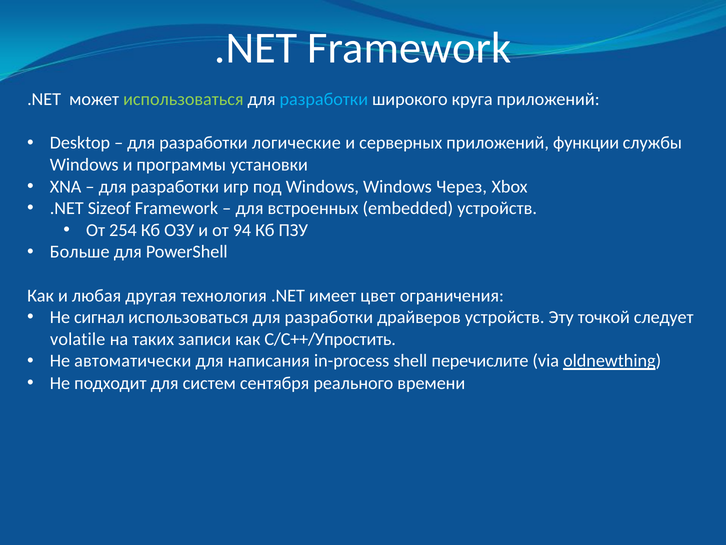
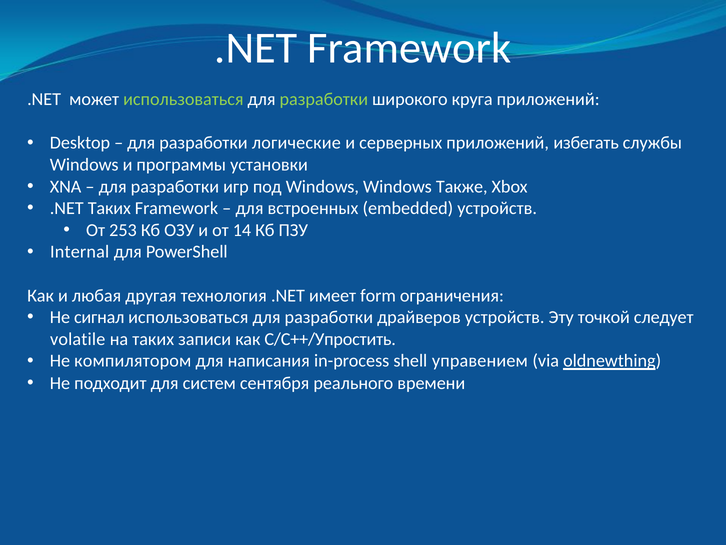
разработки at (324, 99) colour: light blue -> light green
функции: функции -> избегать
Через: Через -> Также
.NET Sizeof: Sizeof -> Таких
254: 254 -> 253
94: 94 -> 14
Больше: Больше -> Internal
цвет: цвет -> form
автоматически: автоматически -> компилятором
перечислите: перечислите -> управением
